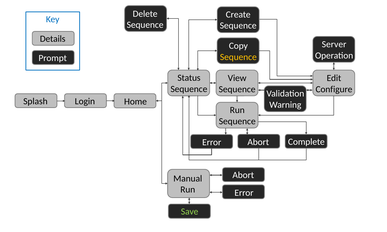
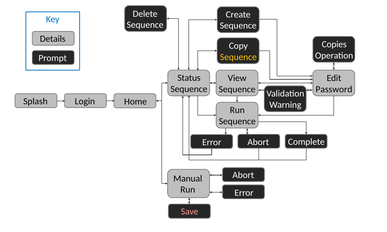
Server: Server -> Copies
Configure: Configure -> Password
Save colour: light green -> pink
